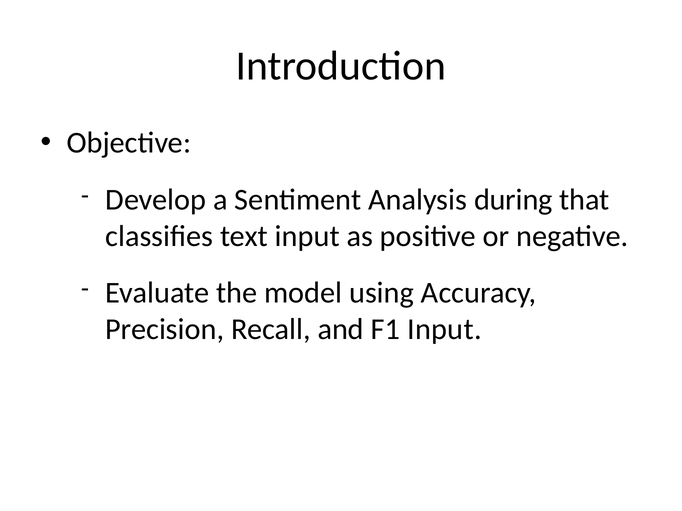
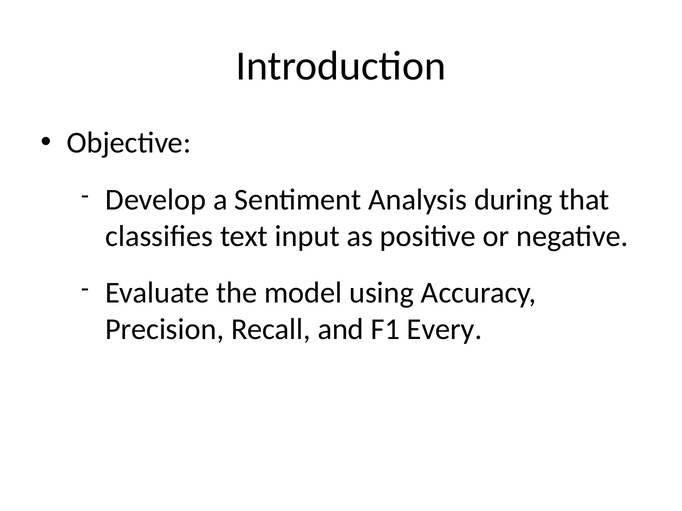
F1 Input: Input -> Every
